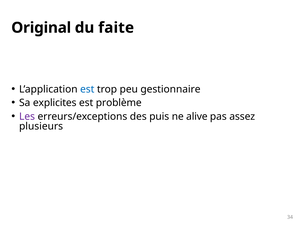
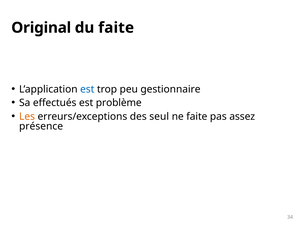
explicites: explicites -> effectués
Les colour: purple -> orange
puis: puis -> seul
ne alive: alive -> faite
plusieurs: plusieurs -> présence
